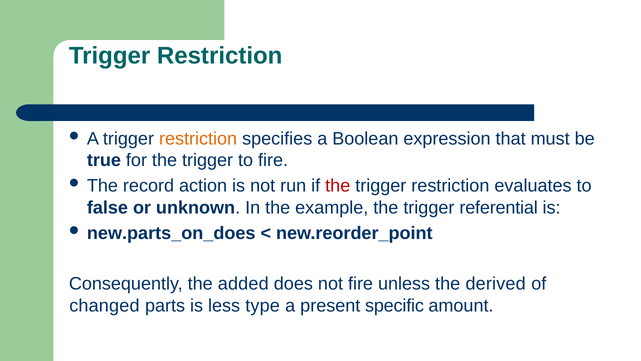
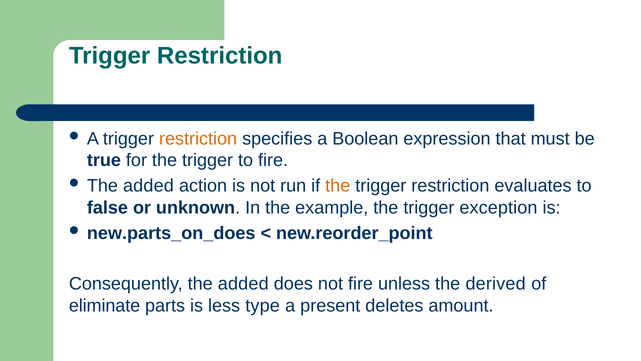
record at (149, 186): record -> added
the at (338, 186) colour: red -> orange
referential: referential -> exception
changed: changed -> eliminate
specific: specific -> deletes
